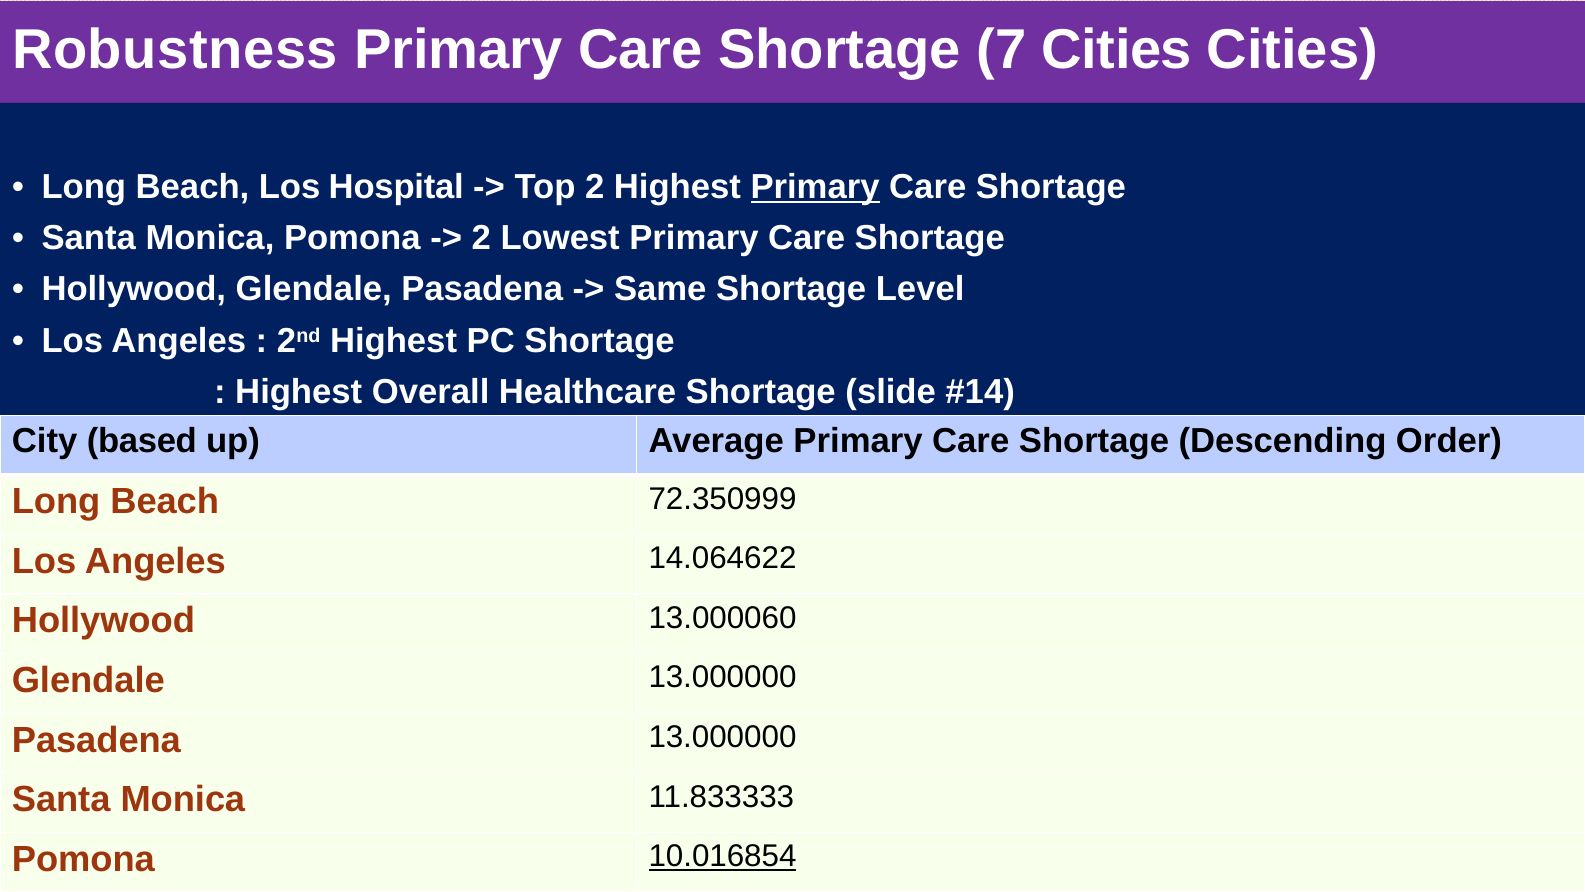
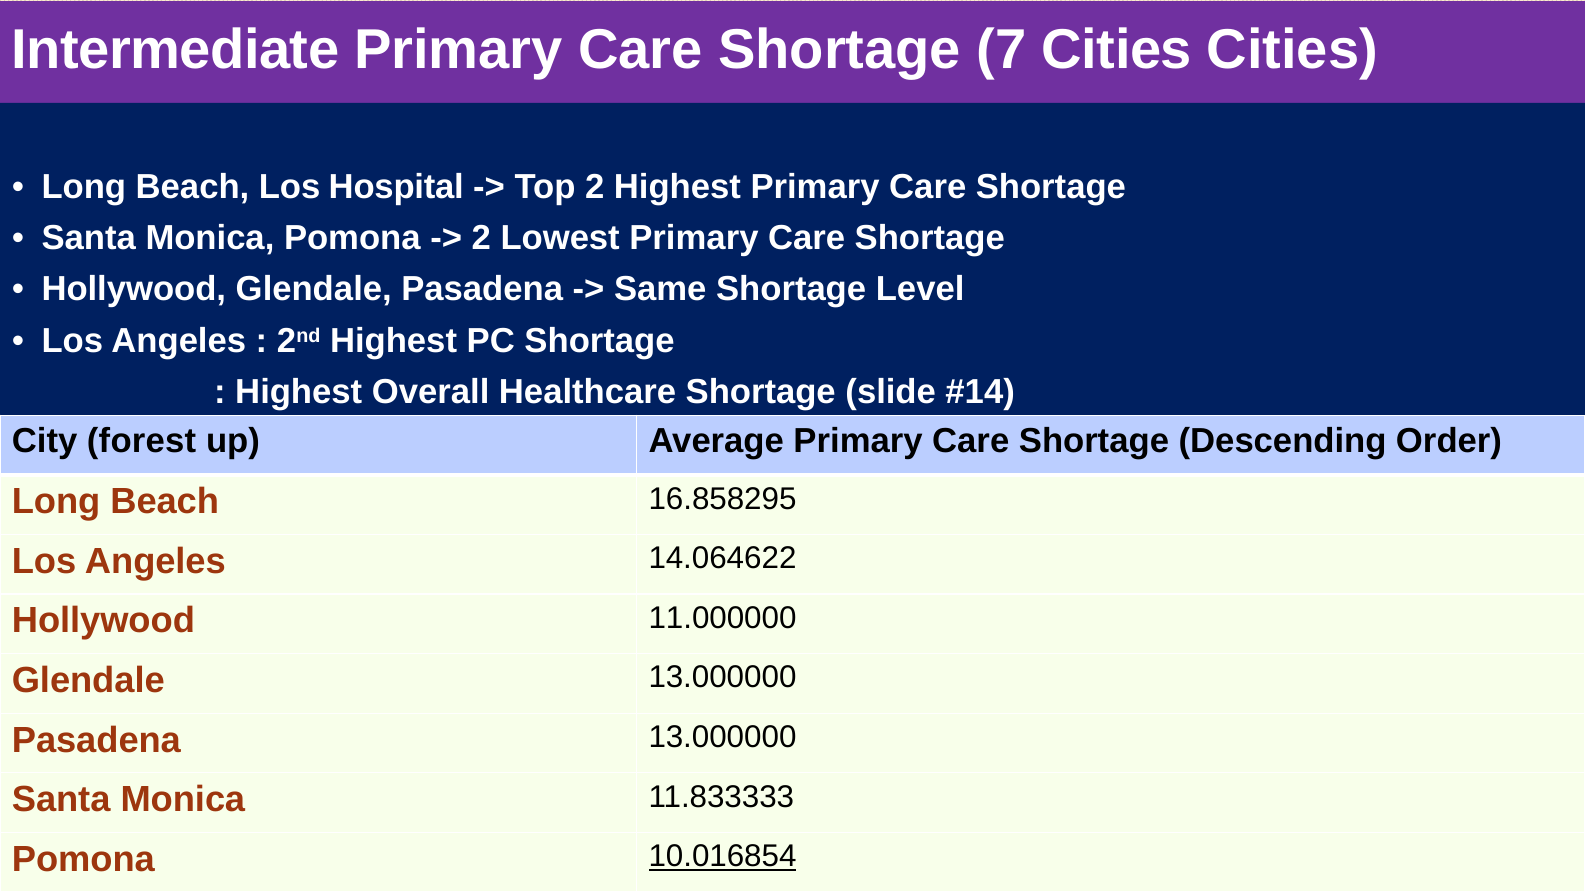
Robustness: Robustness -> Intermediate
Primary at (815, 187) underline: present -> none
based: based -> forest
72.350999: 72.350999 -> 16.858295
13.000060: 13.000060 -> 11.000000
